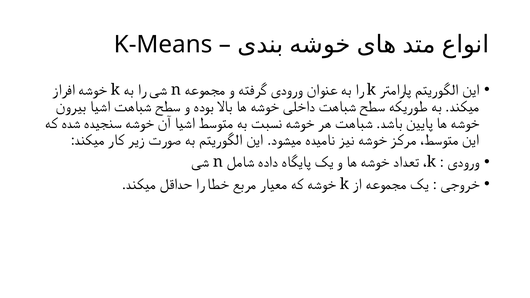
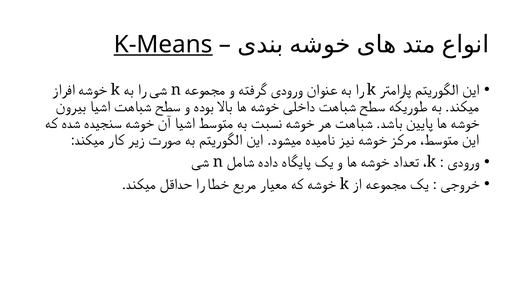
K-Means underline: none -> present
